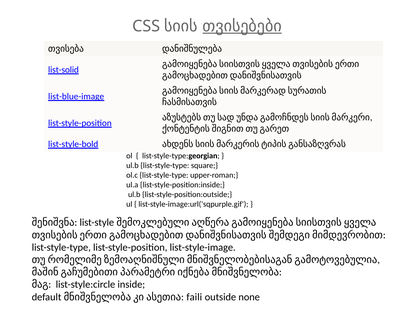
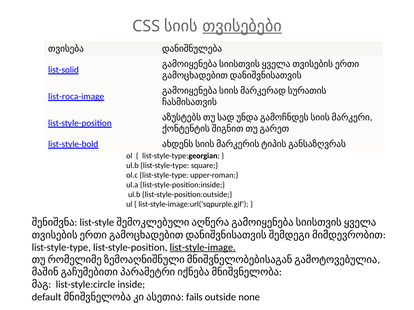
list-blue-image: list-blue-image -> list-roca-image
list-style-image underline: none -> present
faili: faili -> fails
